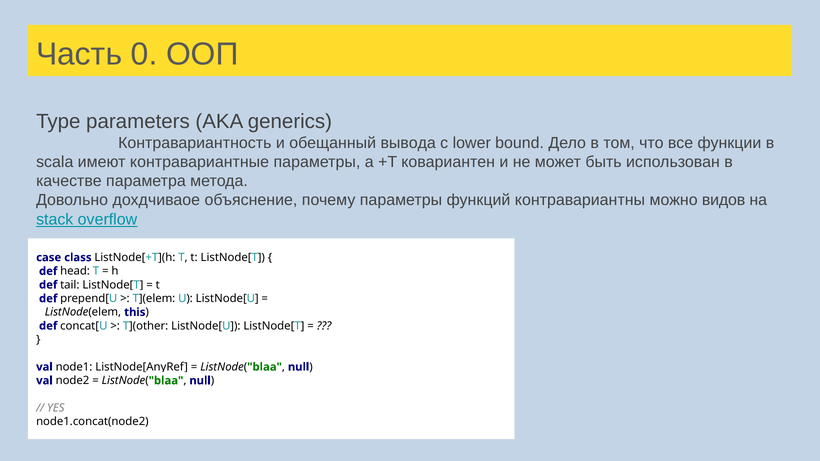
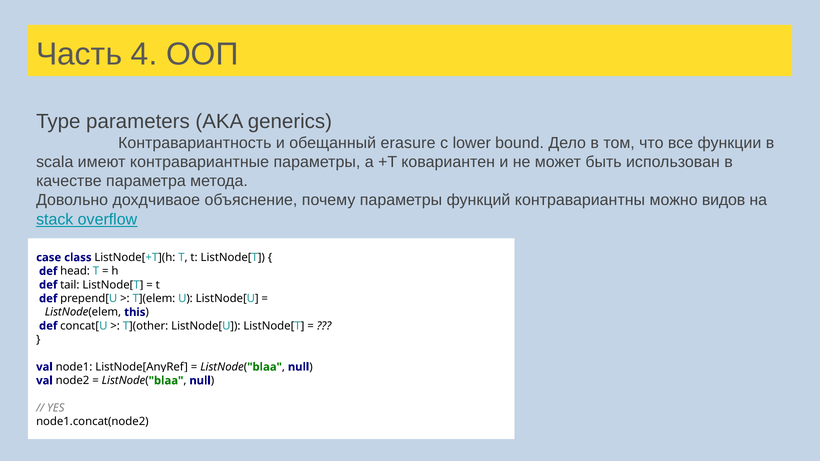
0: 0 -> 4
вывода: вывода -> erasure
